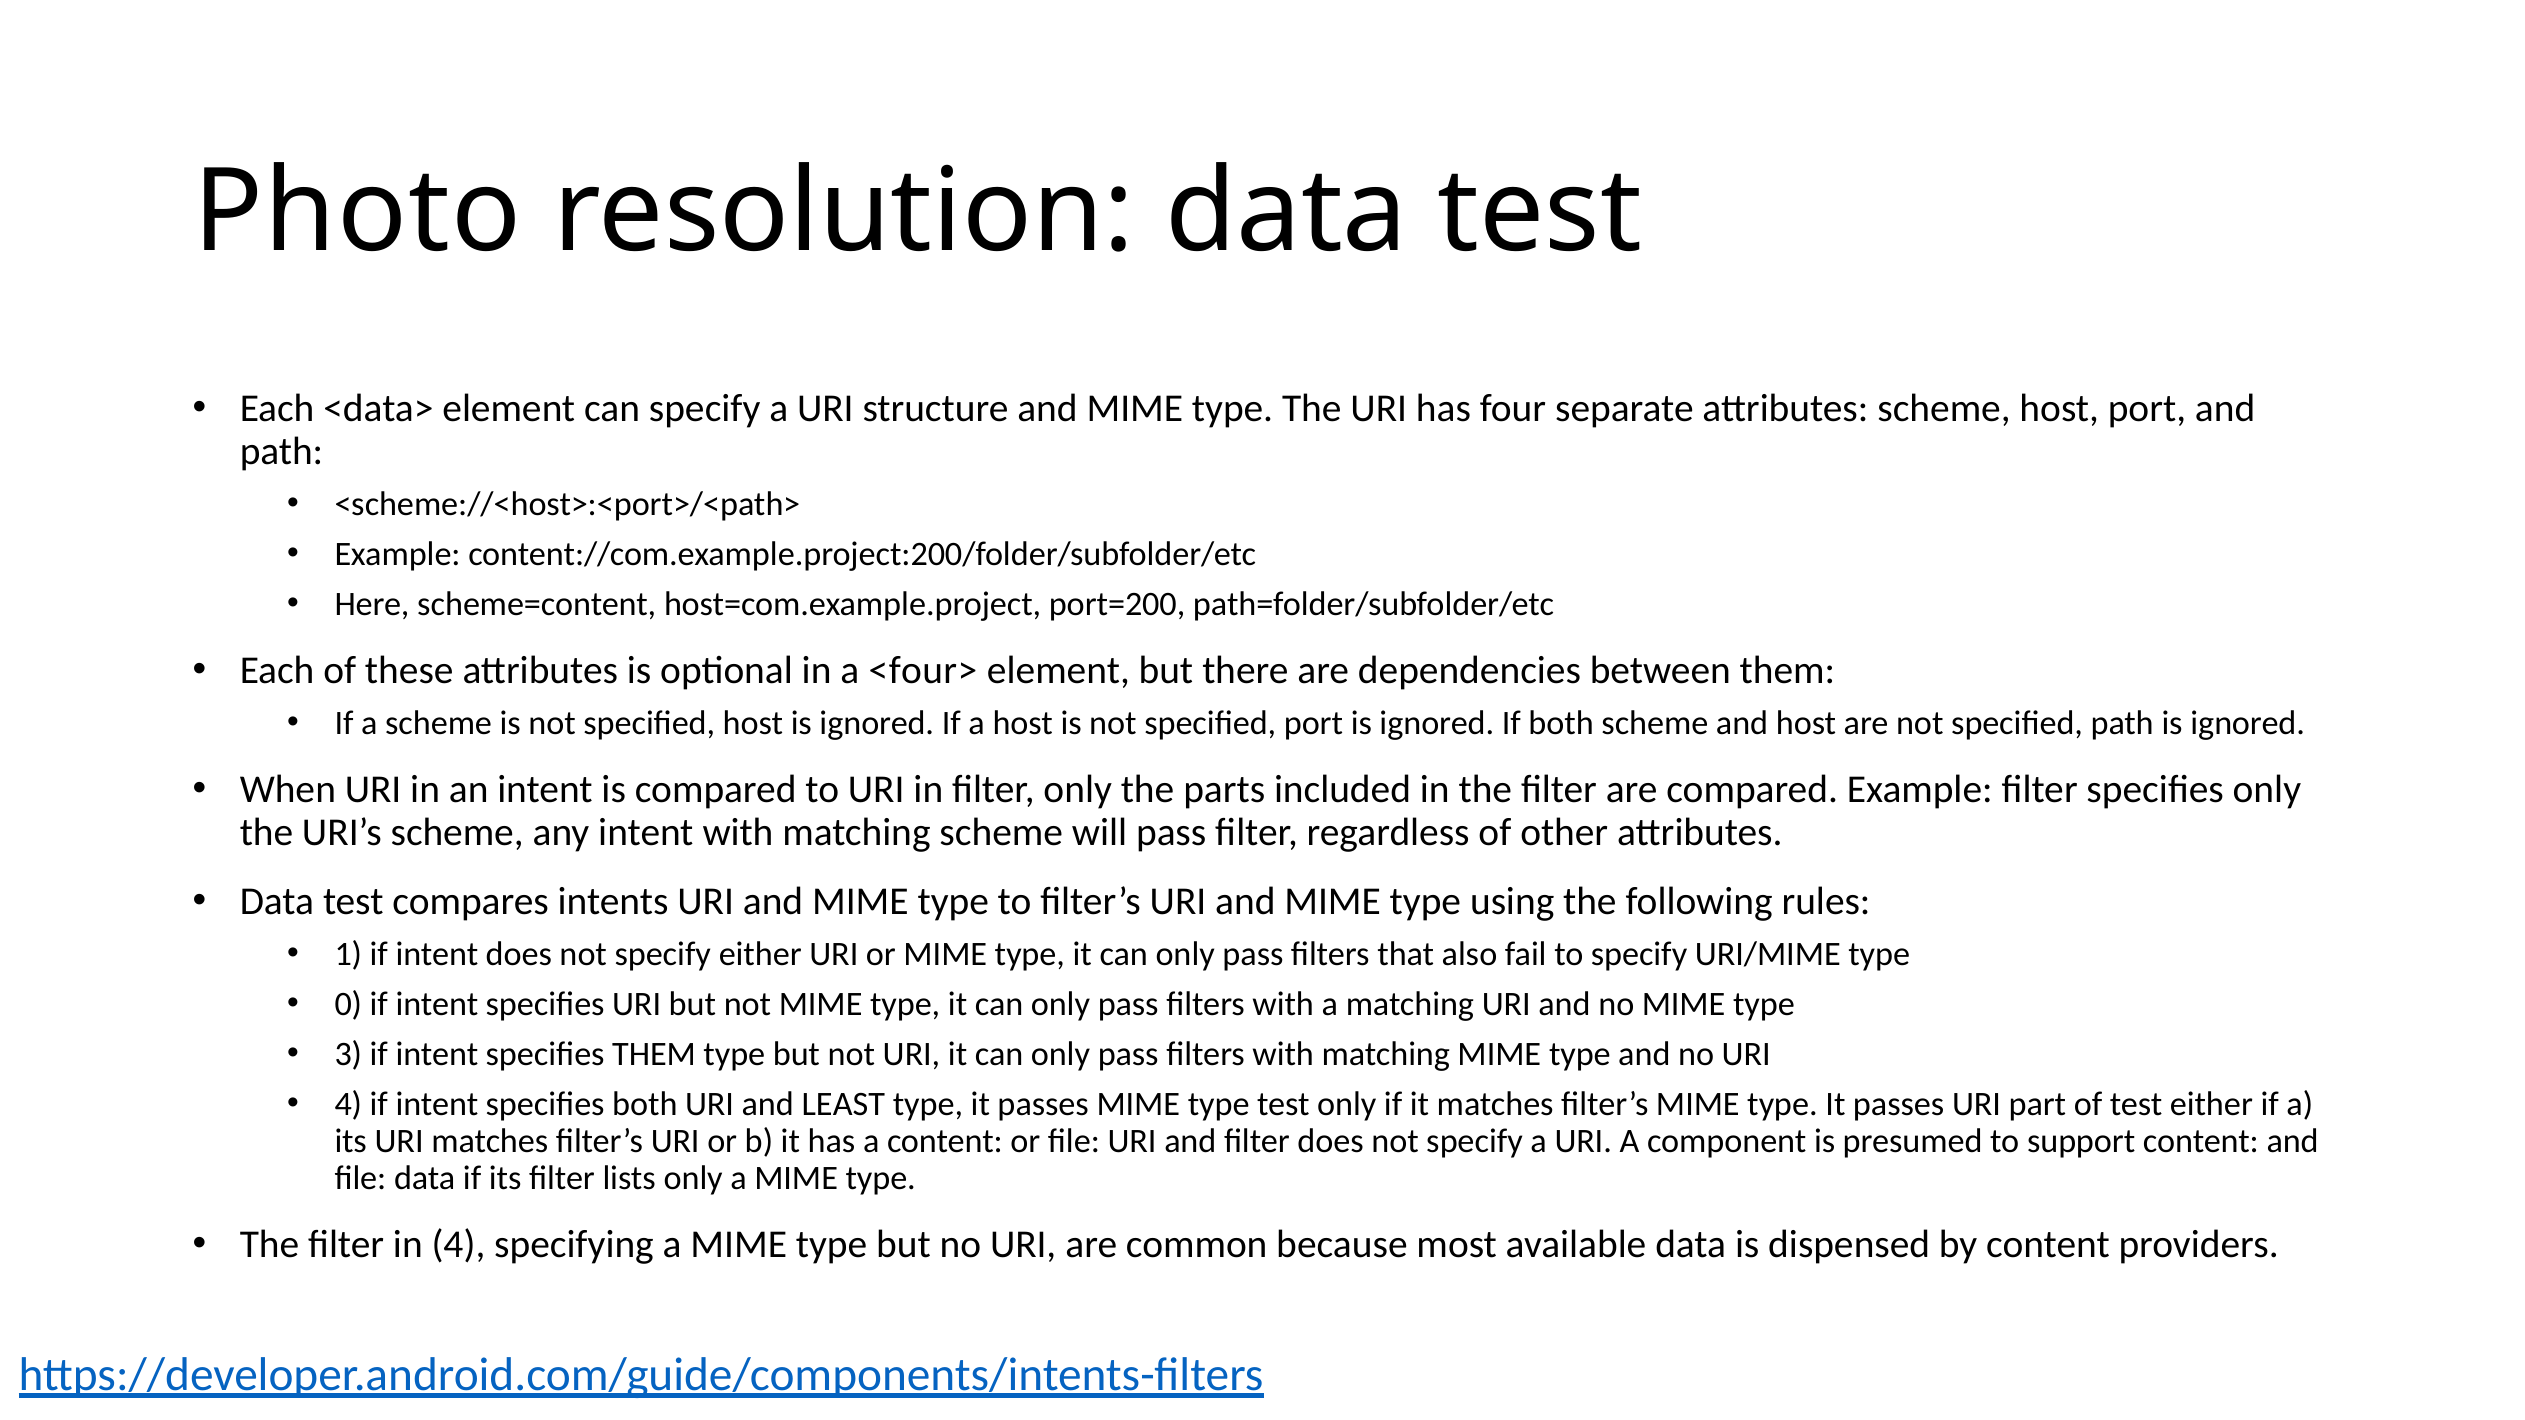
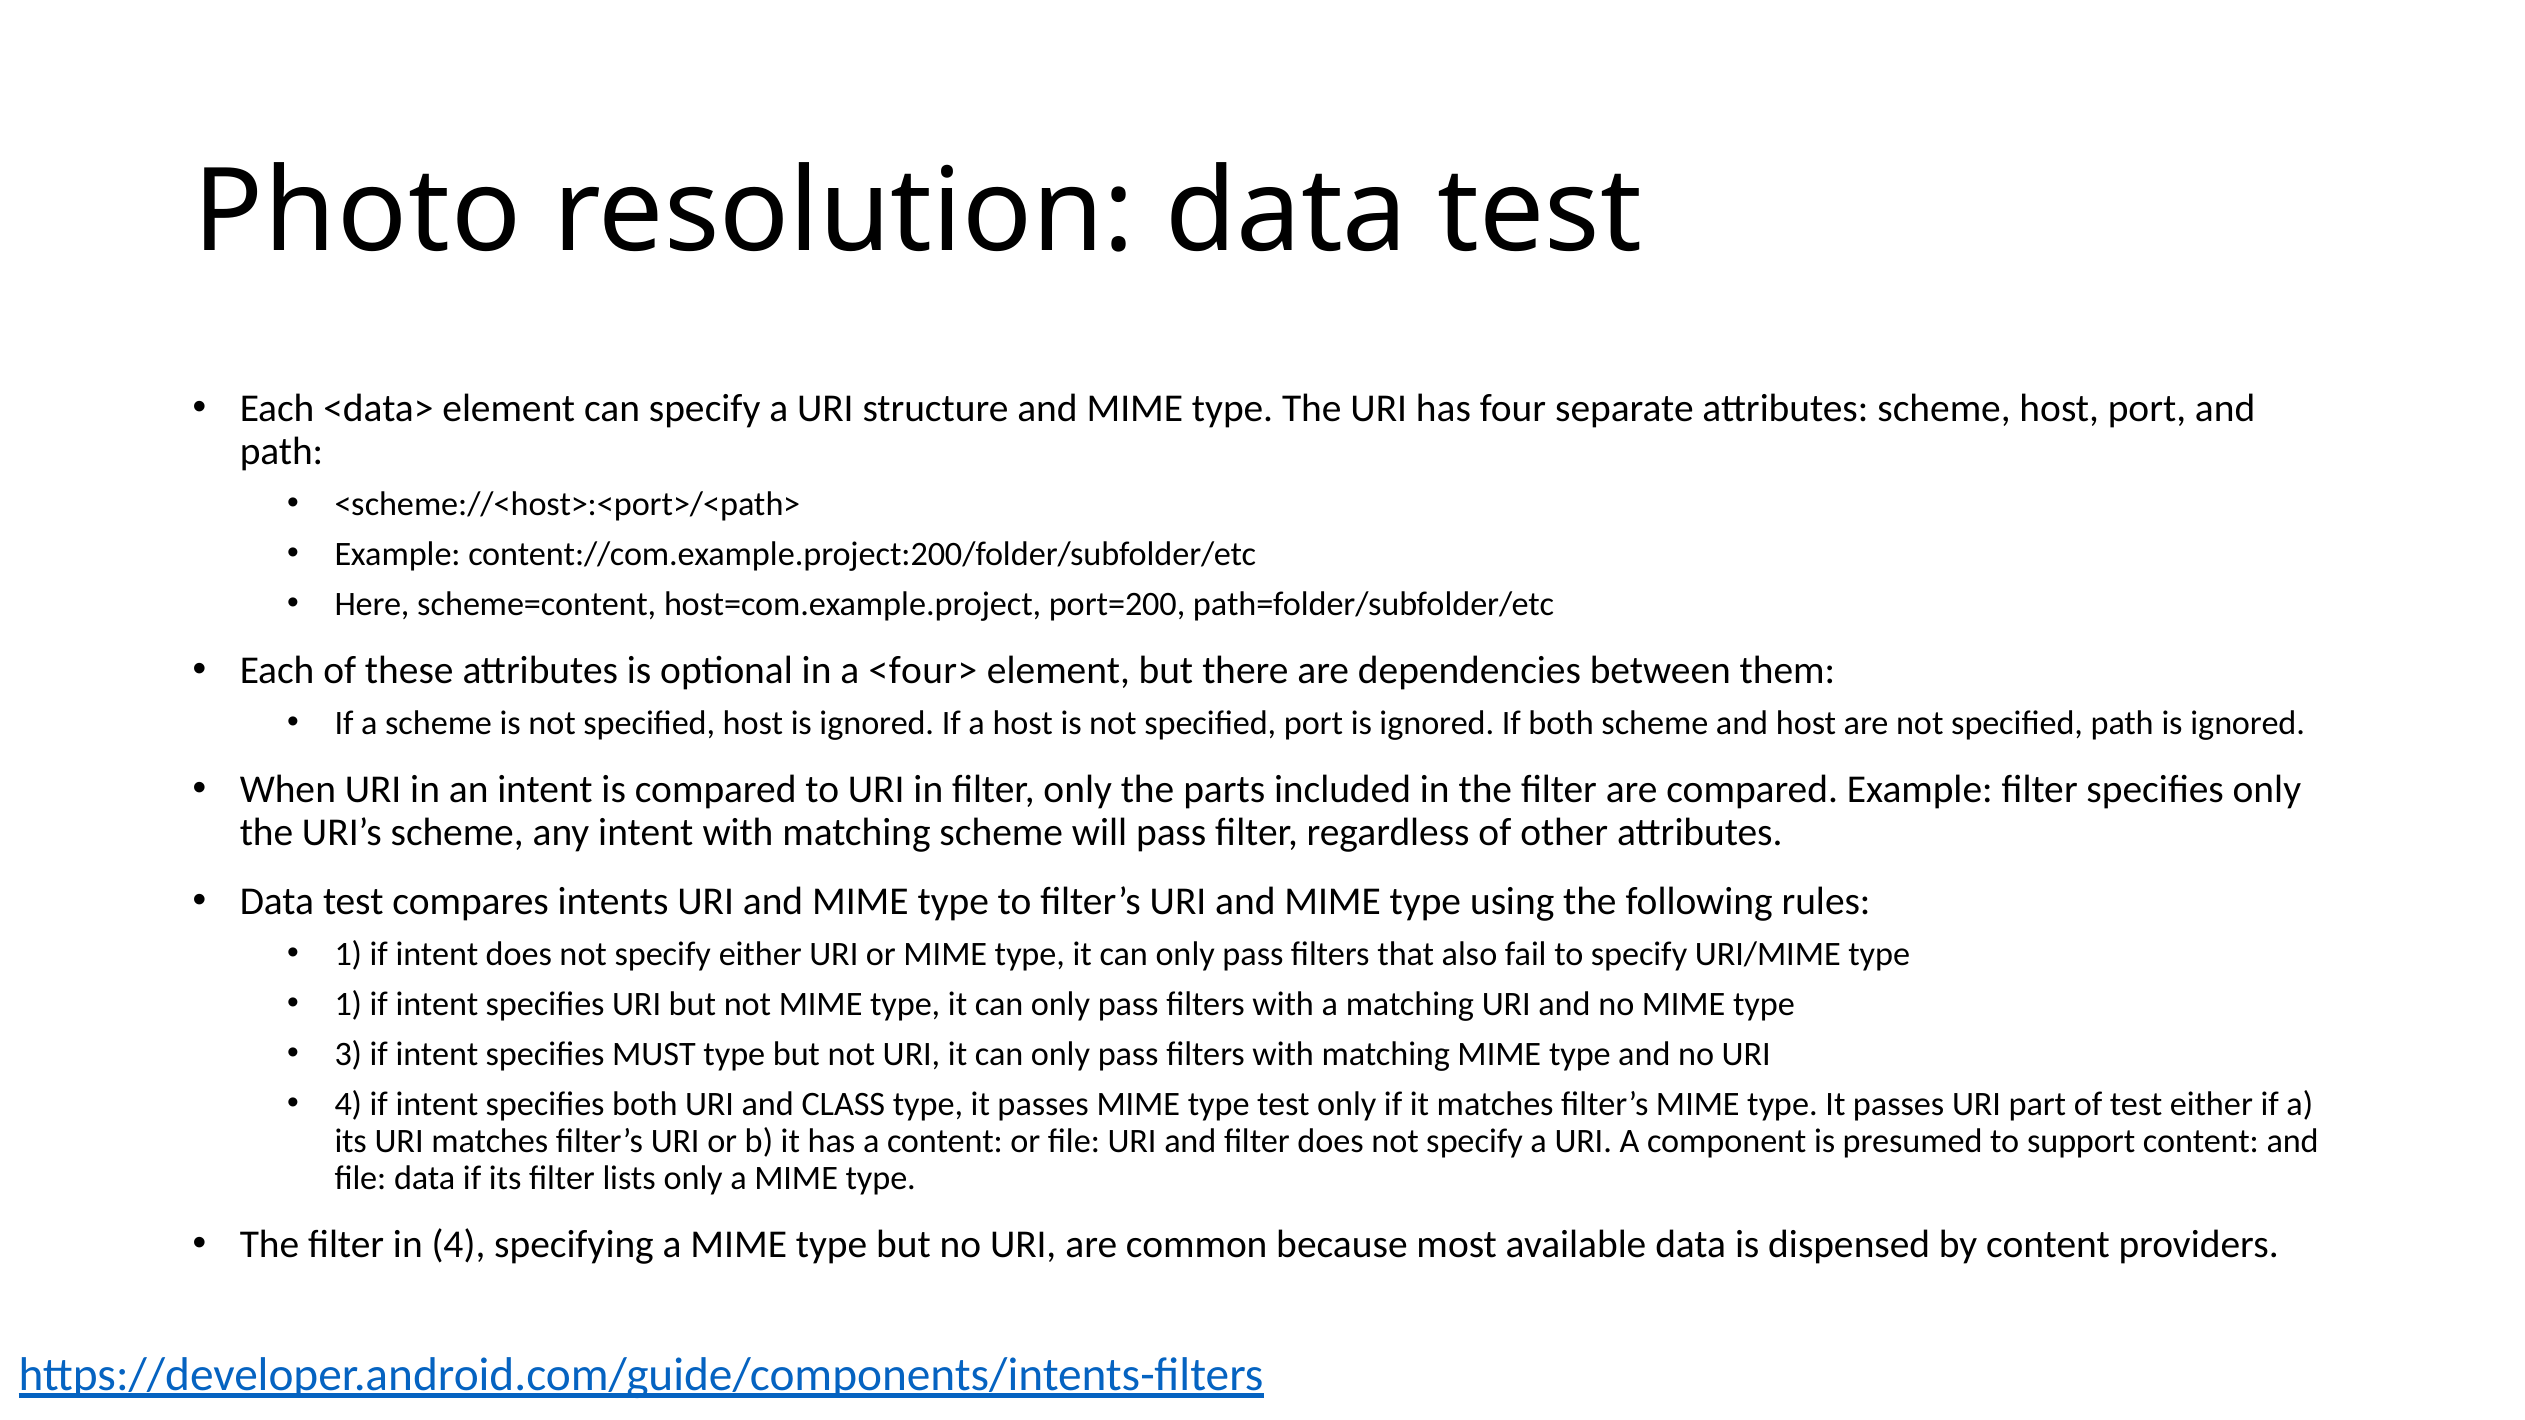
0 at (348, 1004): 0 -> 1
specifies THEM: THEM -> MUST
LEAST: LEAST -> CLASS
